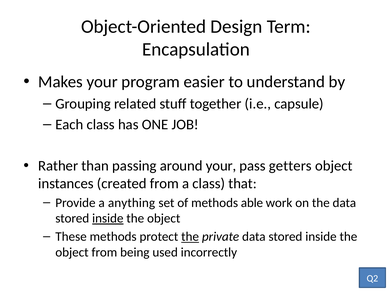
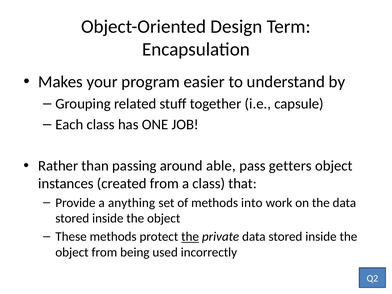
around your: your -> able
able: able -> into
inside at (108, 218) underline: present -> none
